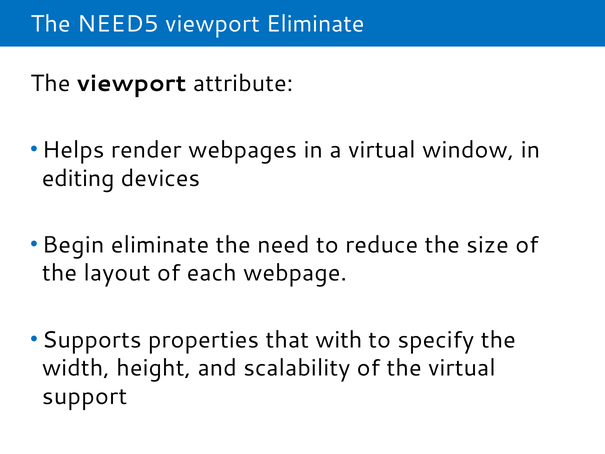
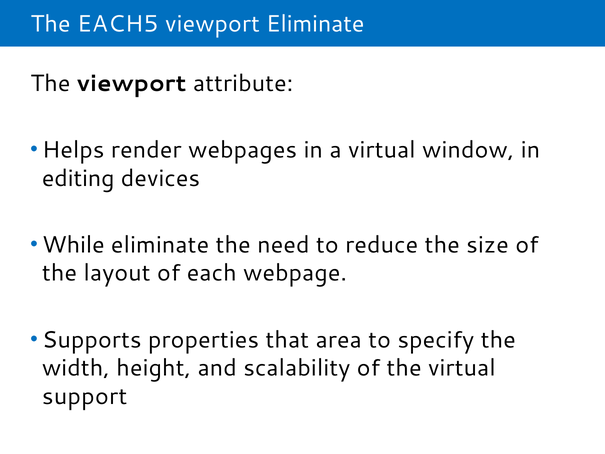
NEED5: NEED5 -> EACH5
Begin: Begin -> While
with: with -> area
